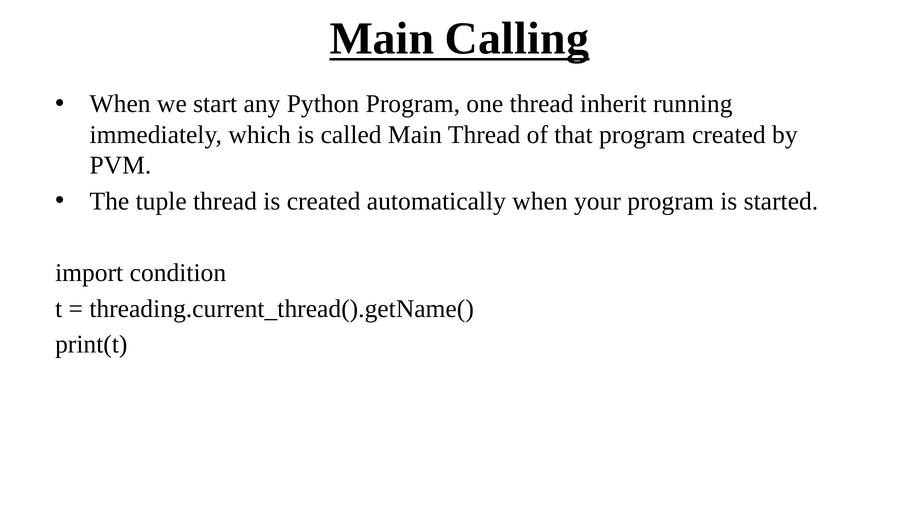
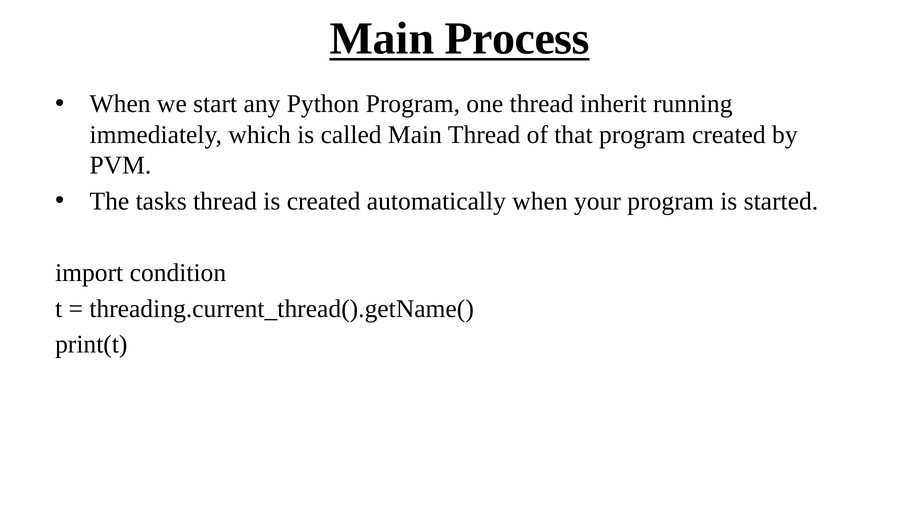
Calling: Calling -> Process
tuple: tuple -> tasks
